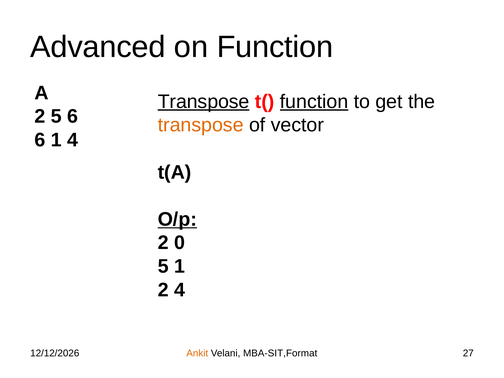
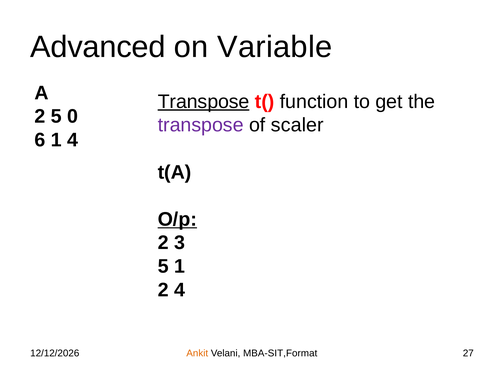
on Function: Function -> Variable
function at (314, 102) underline: present -> none
5 6: 6 -> 0
transpose at (201, 125) colour: orange -> purple
vector: vector -> scaler
0: 0 -> 3
